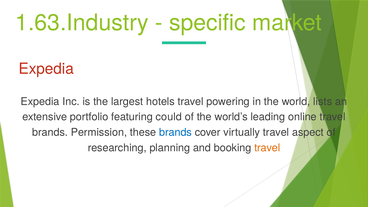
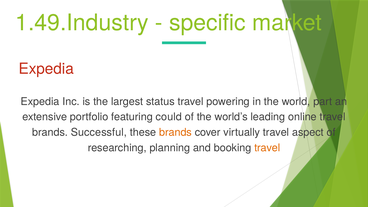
1.63.Industry: 1.63.Industry -> 1.49.Industry
hotels: hotels -> status
lists: lists -> part
Permission: Permission -> Successful
brands at (175, 132) colour: blue -> orange
